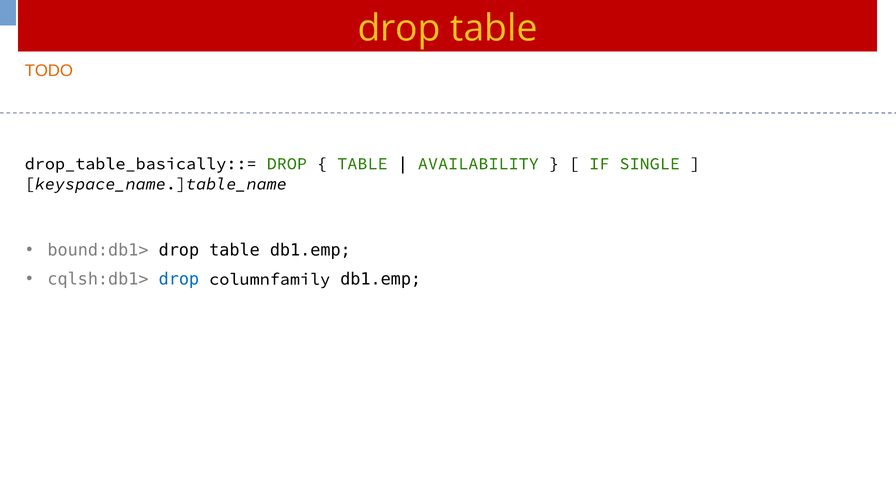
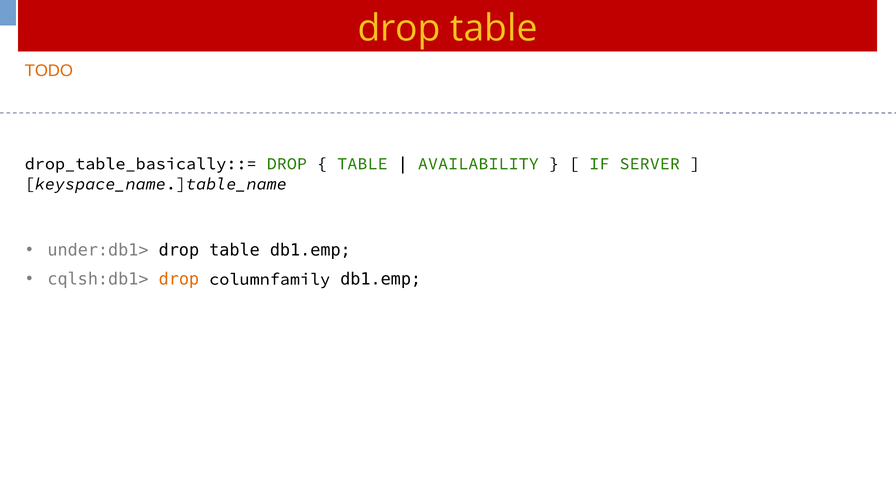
SINGLE: SINGLE -> SERVER
bound:db1>: bound:db1> -> under:db1>
drop at (179, 279) colour: blue -> orange
